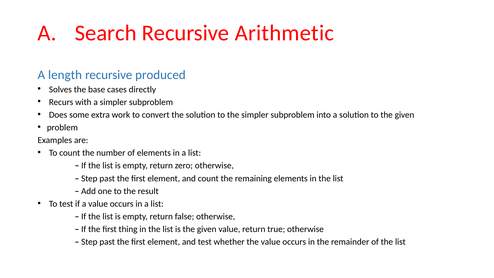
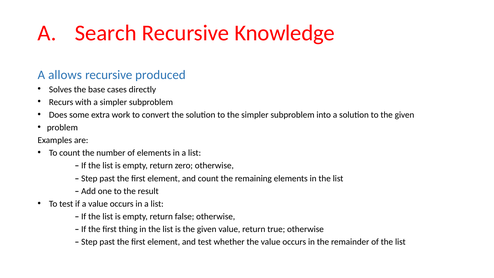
Arithmetic: Arithmetic -> Knowledge
length: length -> allows
